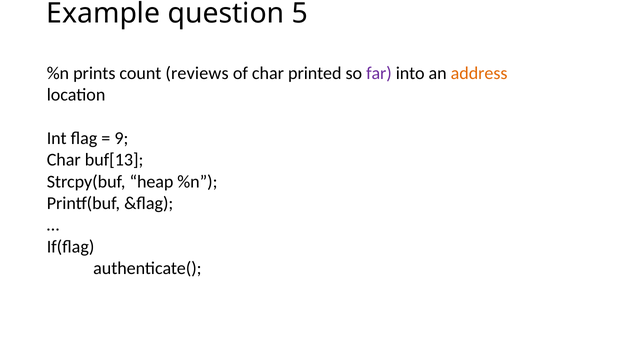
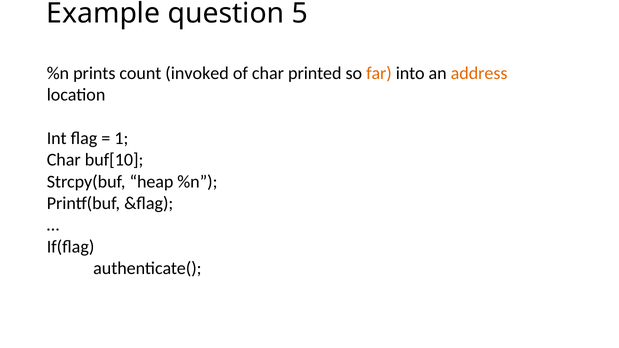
reviews: reviews -> invoked
far colour: purple -> orange
9: 9 -> 1
buf[13: buf[13 -> buf[10
